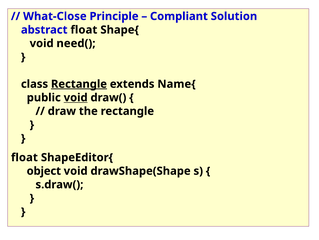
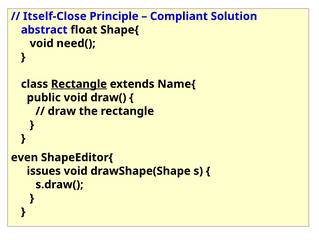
What-Close: What-Close -> Itself-Close
void at (76, 97) underline: present -> none
float at (24, 157): float -> even
object: object -> issues
